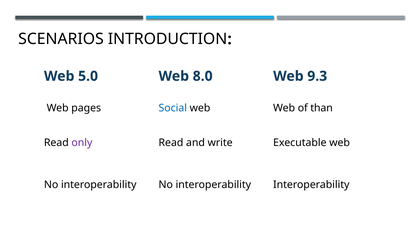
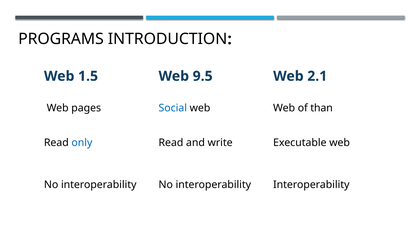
SCENARIOS: SCENARIOS -> PROGRAMS
5.0: 5.0 -> 1.5
8.0: 8.0 -> 9.5
9.3: 9.3 -> 2.1
only colour: purple -> blue
